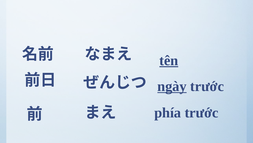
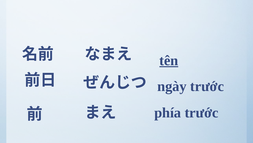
ngày underline: present -> none
